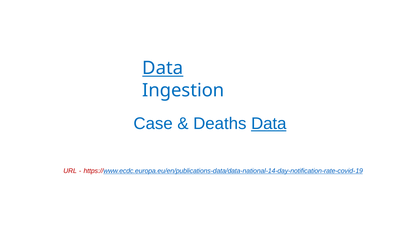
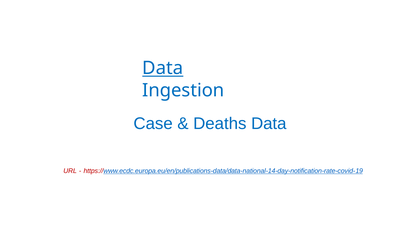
Data at (269, 124) underline: present -> none
